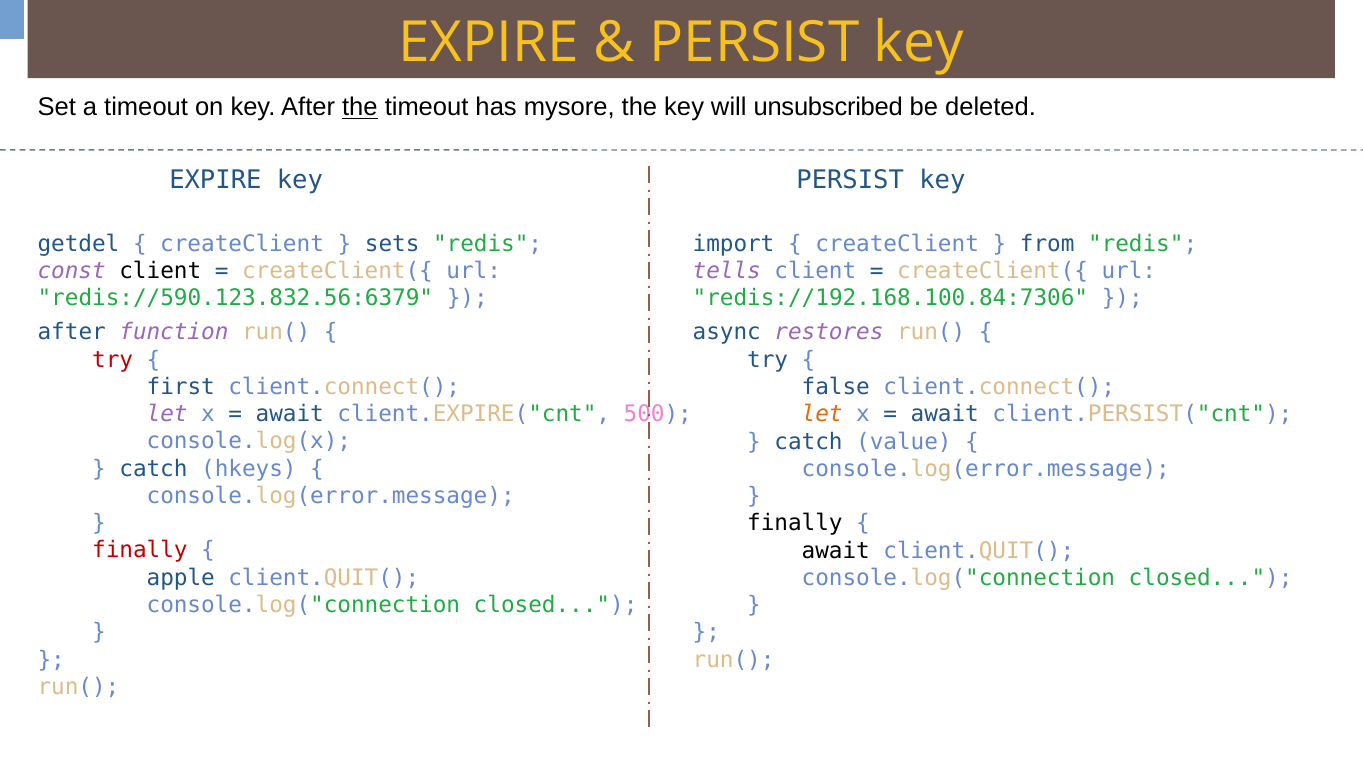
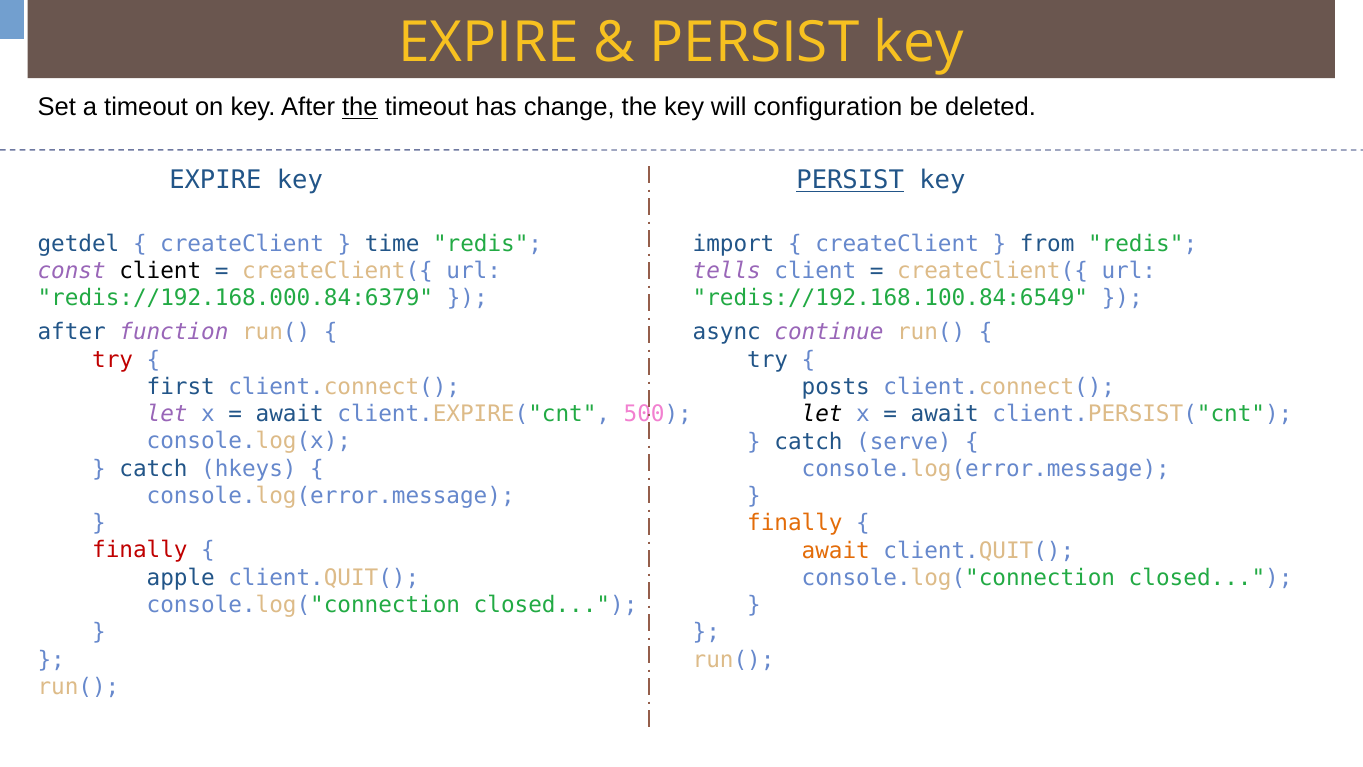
mysore: mysore -> change
unsubscribed: unsubscribed -> configuration
PERSIST at (850, 180) underline: none -> present
sets: sets -> time
redis://590.123.832.56:6379: redis://590.123.832.56:6379 -> redis://192.168.000.84:6379
redis://192.168.100.84:7306: redis://192.168.100.84:7306 -> redis://192.168.100.84:6549
restores: restores -> continue
false: false -> posts
let at (822, 414) colour: orange -> black
value: value -> serve
finally at (795, 523) colour: black -> orange
await at (836, 550) colour: black -> orange
